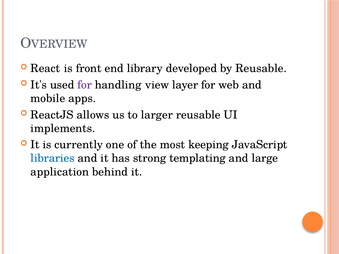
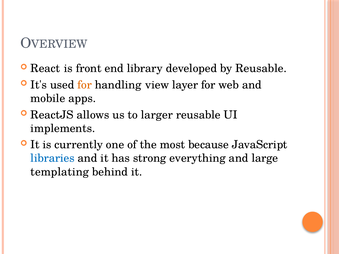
for at (85, 85) colour: purple -> orange
keeping: keeping -> because
templating: templating -> everything
application: application -> templating
